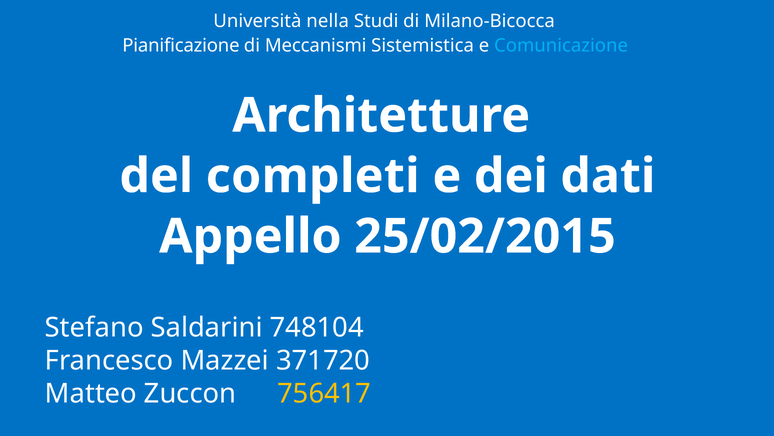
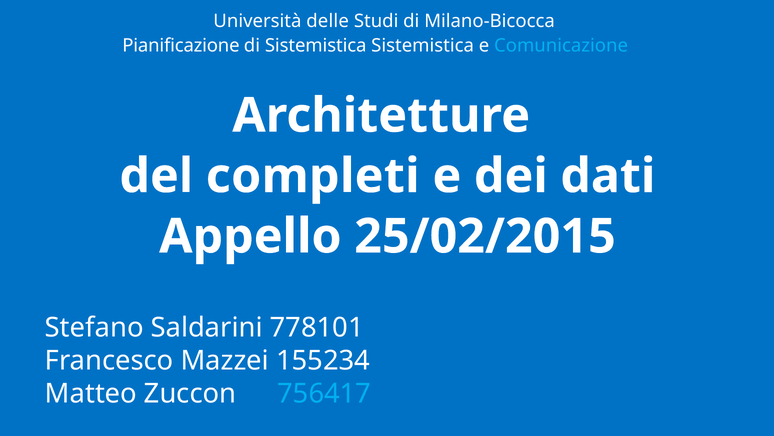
nella: nella -> delle
di Meccanismi: Meccanismi -> Sistemistica
748104: 748104 -> 778101
371720: 371720 -> 155234
756417 colour: yellow -> light blue
